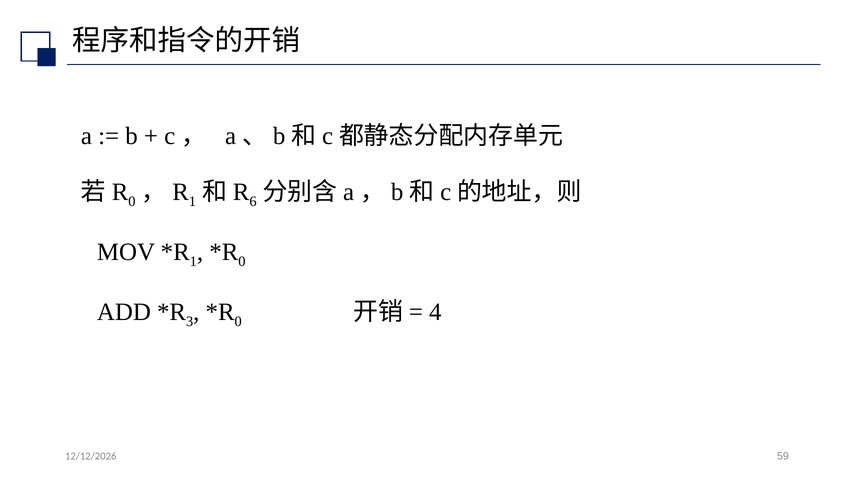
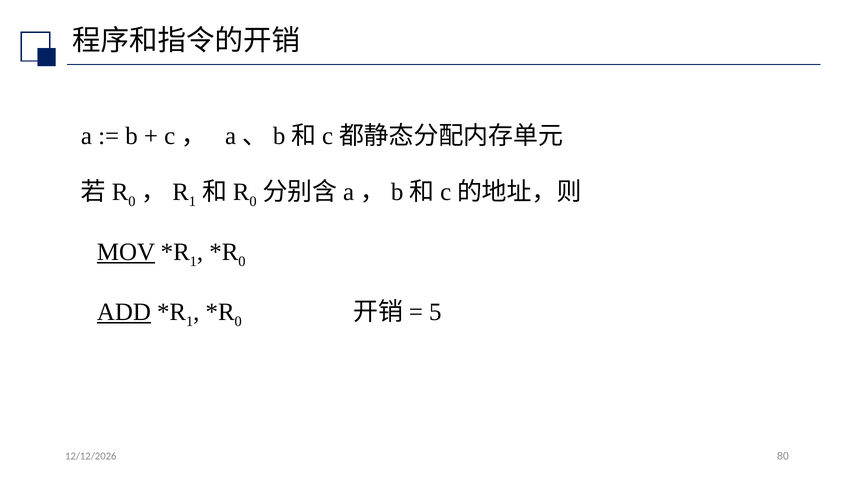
6 at (253, 201): 6 -> 0
MOV underline: none -> present
ADD underline: none -> present
3 at (190, 321): 3 -> 1
4: 4 -> 5
59: 59 -> 80
